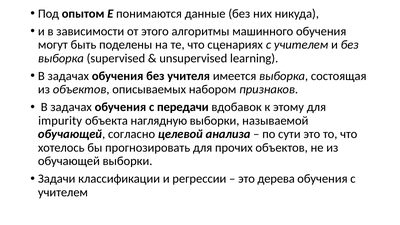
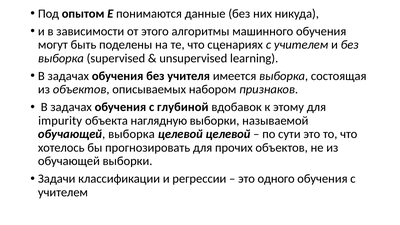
передачи: передачи -> глубиной
обучающей согласно: согласно -> выборка
целевой анализа: анализа -> целевой
дерева: дерева -> одного
